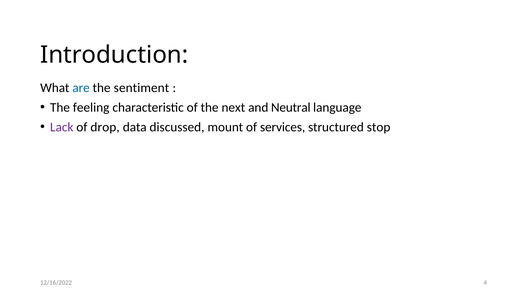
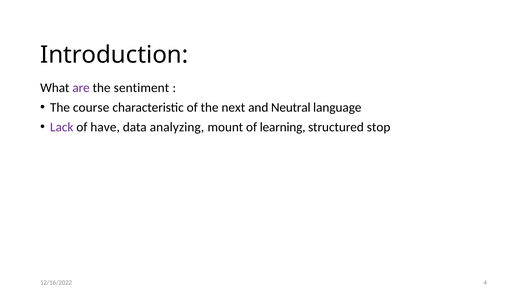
are colour: blue -> purple
feeling: feeling -> course
drop: drop -> have
discussed: discussed -> analyzing
services: services -> learning
